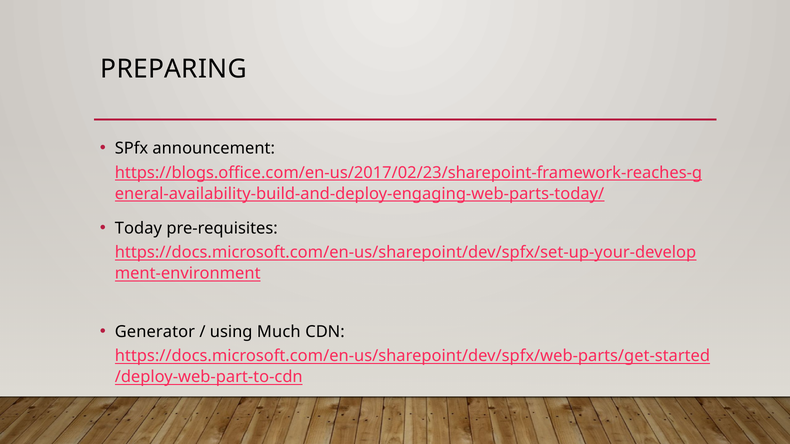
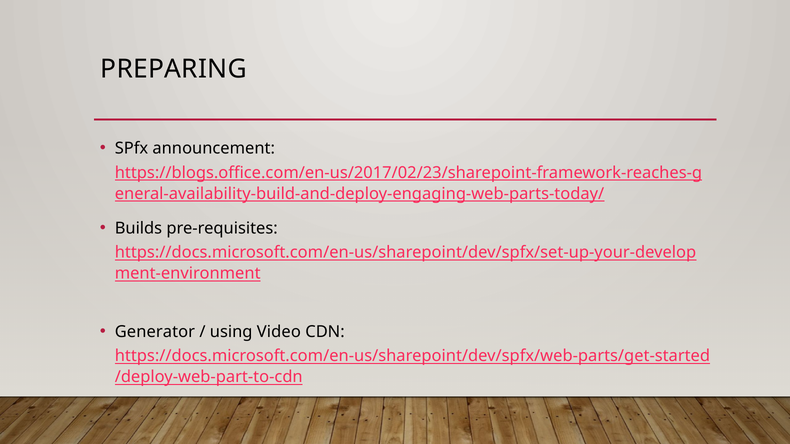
Today: Today -> Builds
Much: Much -> Video
